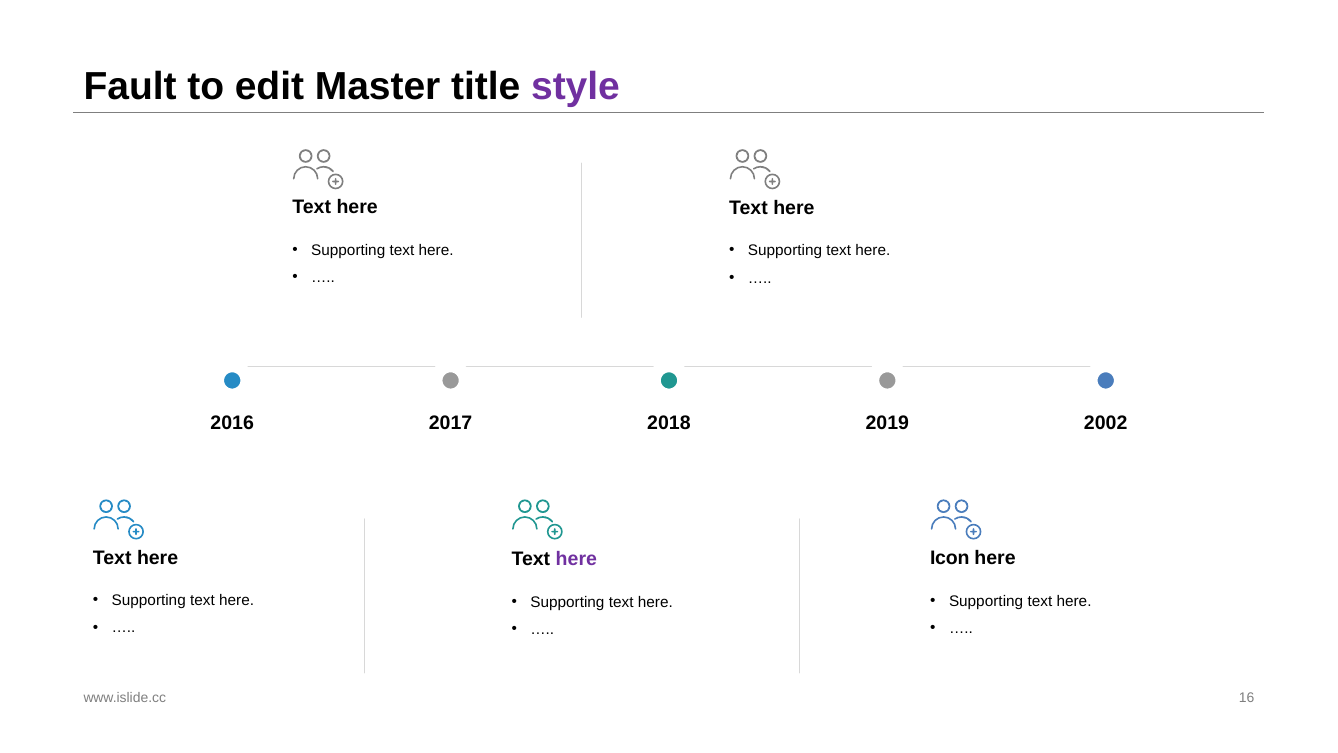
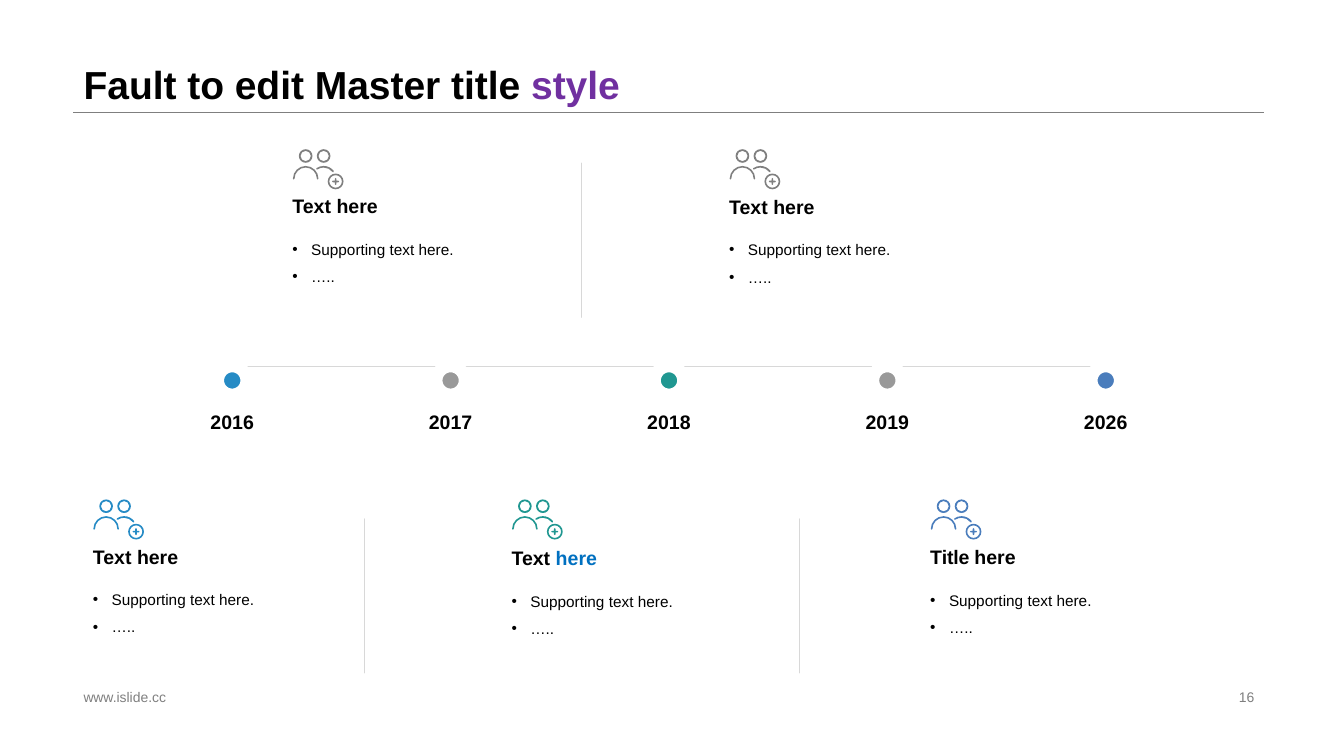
2002: 2002 -> 2026
Icon at (950, 558): Icon -> Title
here at (576, 559) colour: purple -> blue
